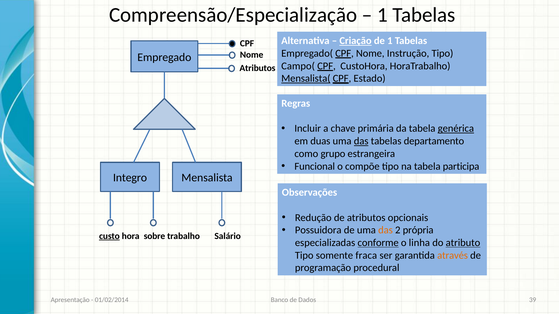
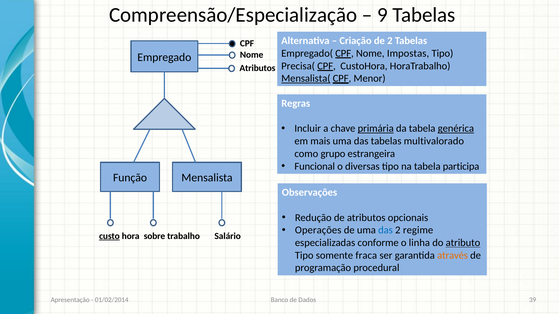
1 at (382, 15): 1 -> 9
Criação underline: present -> none
de 1: 1 -> 2
Instrução: Instrução -> Impostas
Campo(: Campo( -> Precisa(
Estado: Estado -> Menor
primária underline: none -> present
duas: duas -> mais
das at (361, 141) underline: present -> none
departamento: departamento -> multivalorado
compõe: compõe -> diversas
Integro: Integro -> Função
Possuidora: Possuidora -> Operações
das at (385, 230) colour: orange -> blue
própria: própria -> regime
conforme underline: present -> none
